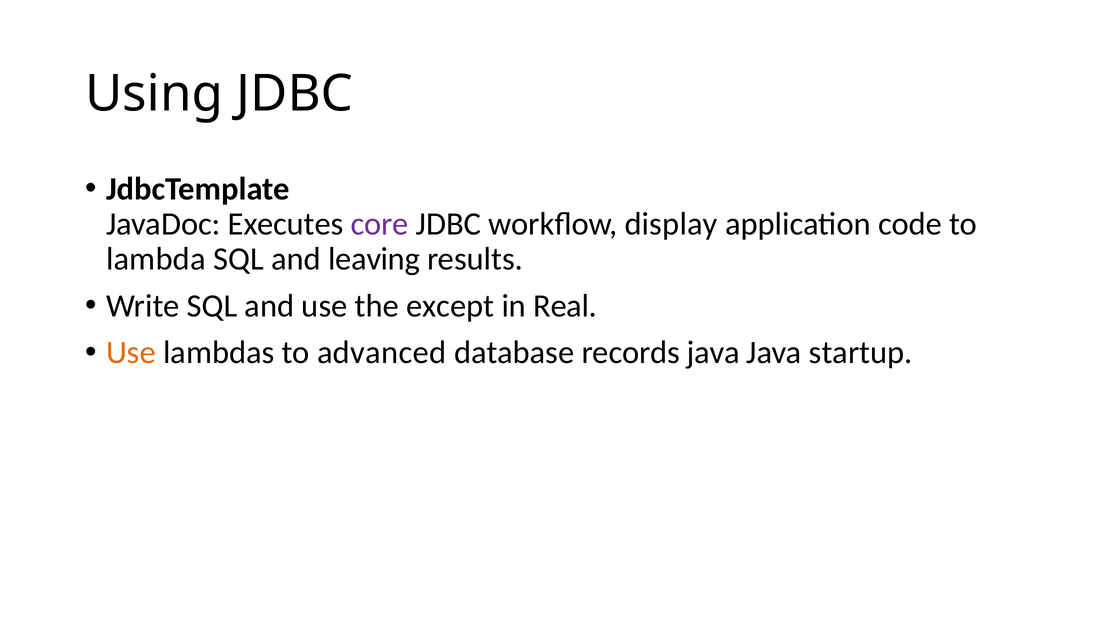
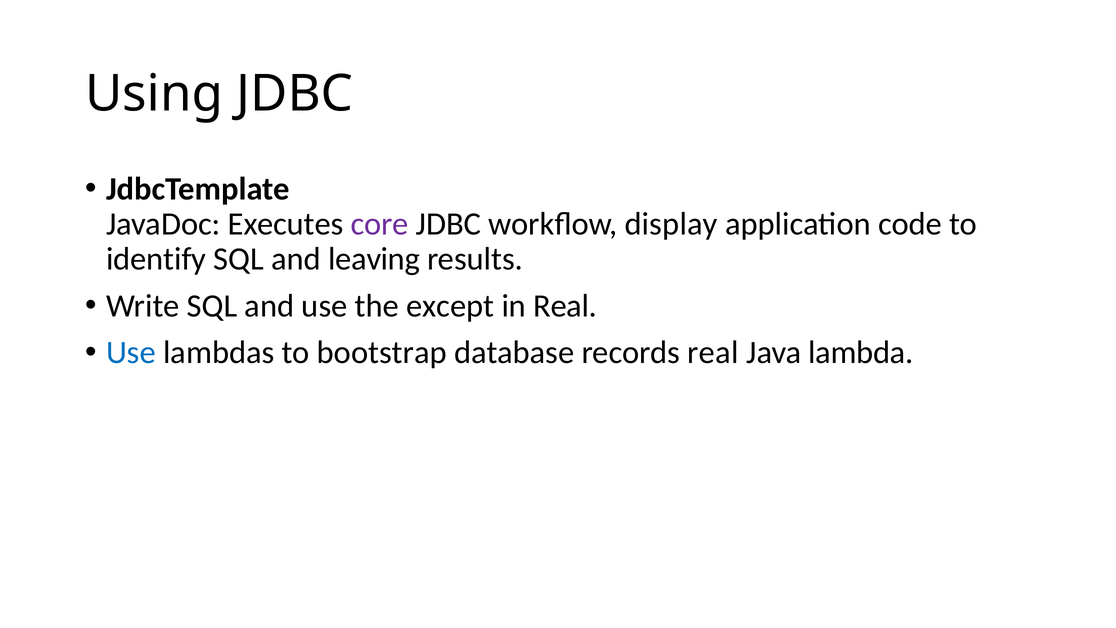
lambda: lambda -> identify
Use at (131, 353) colour: orange -> blue
advanced: advanced -> bootstrap
records java: java -> real
startup: startup -> lambda
